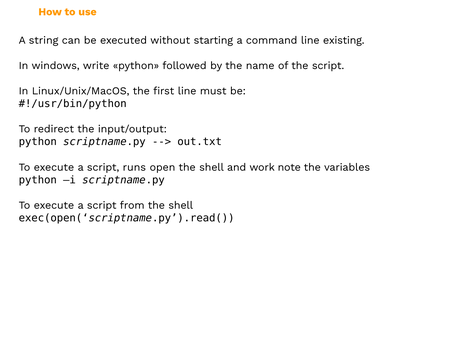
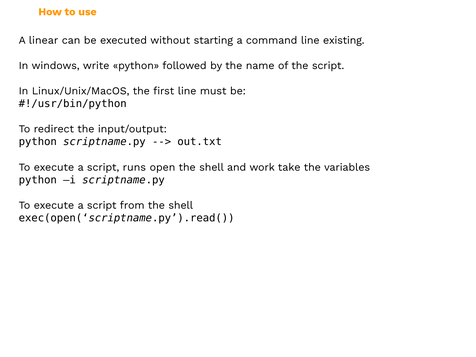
string: string -> linear
note: note -> take
